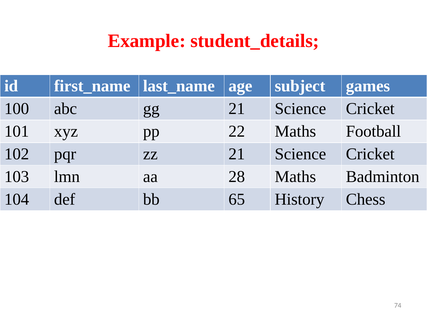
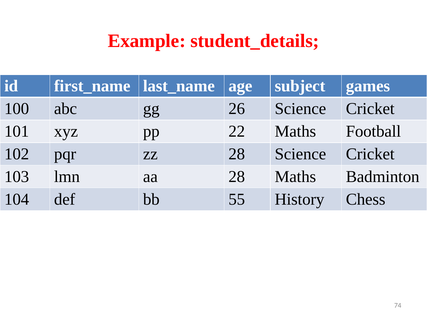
gg 21: 21 -> 26
zz 21: 21 -> 28
65: 65 -> 55
